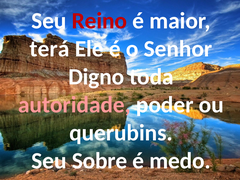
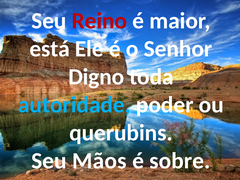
terá: terá -> está
autoridade colour: pink -> light blue
Sobre: Sobre -> Mãos
medo: medo -> sobre
